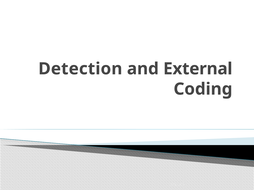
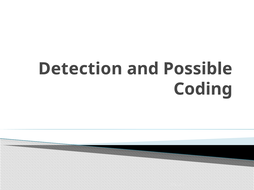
External: External -> Possible
